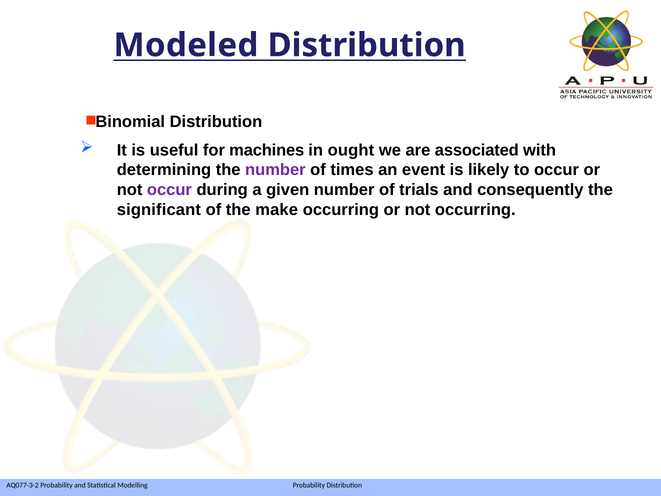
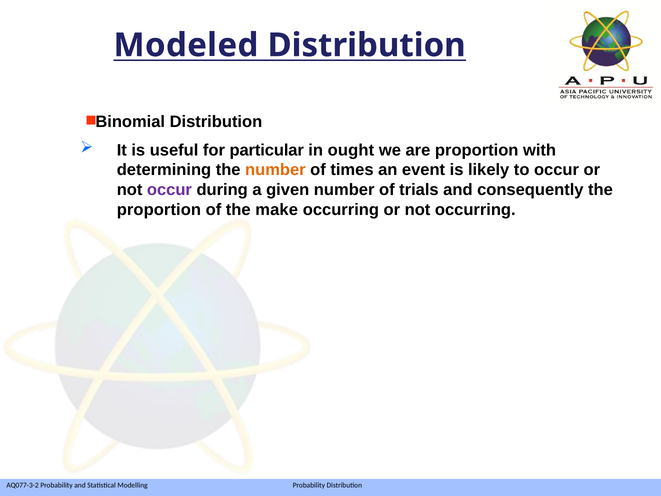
machines: machines -> particular
are associated: associated -> proportion
number at (275, 170) colour: purple -> orange
significant at (159, 210): significant -> proportion
